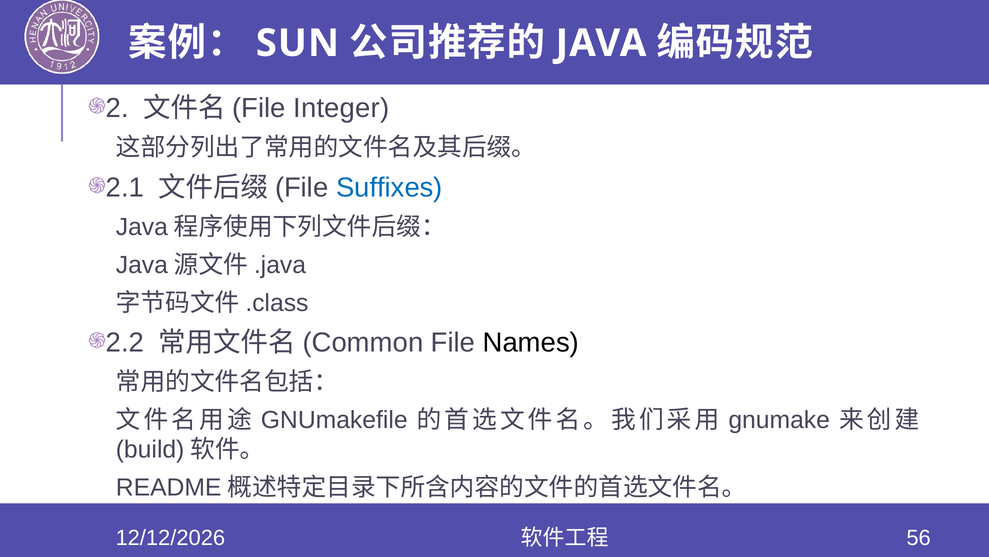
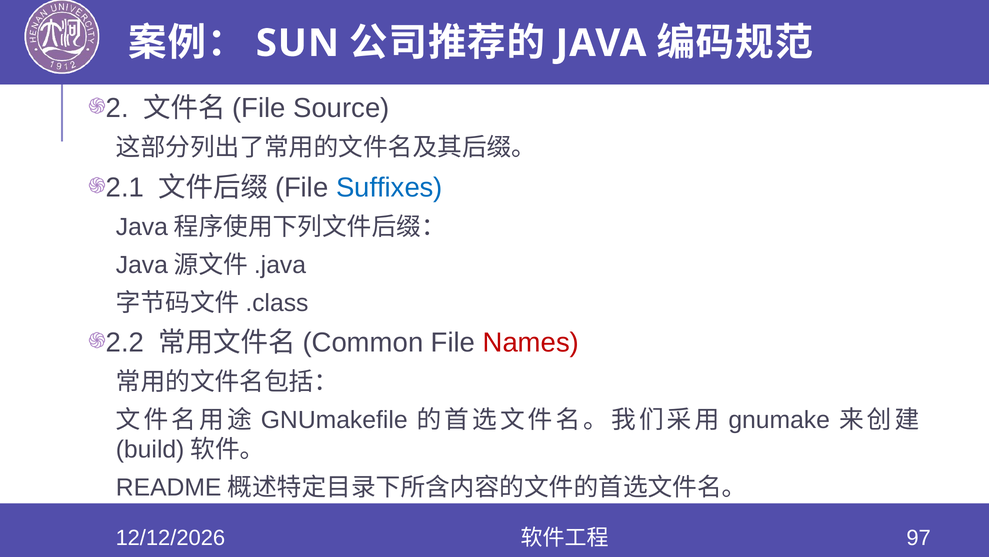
Integer: Integer -> Source
Names colour: black -> red
56: 56 -> 97
